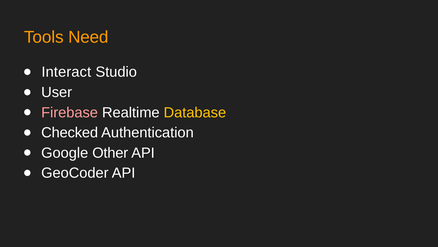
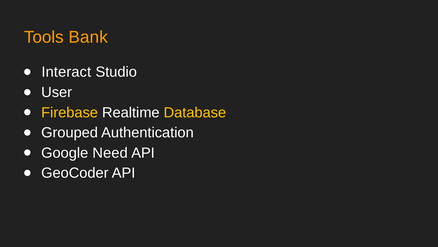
Need: Need -> Bank
Firebase colour: pink -> yellow
Checked: Checked -> Grouped
Other: Other -> Need
